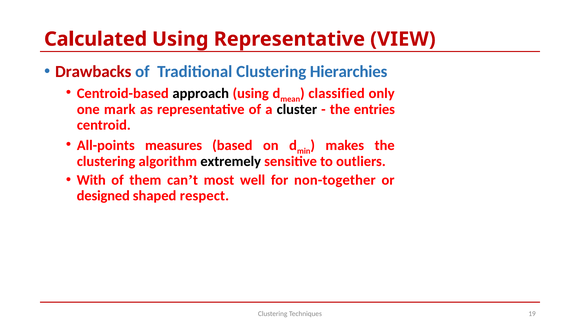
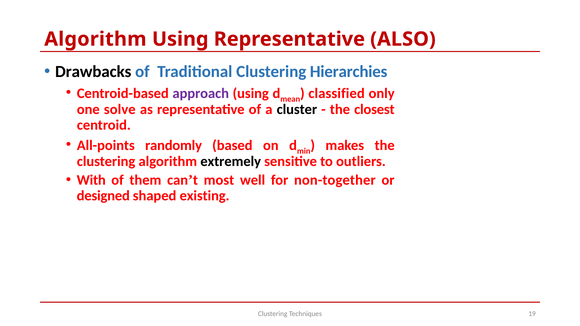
Calculated at (96, 39): Calculated -> Algorithm
VIEW: VIEW -> ALSO
Drawbacks colour: red -> black
approach colour: black -> purple
mark: mark -> solve
entries: entries -> closest
measures: measures -> randomly
respect: respect -> existing
